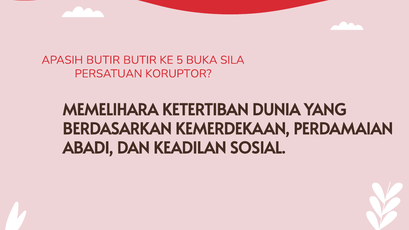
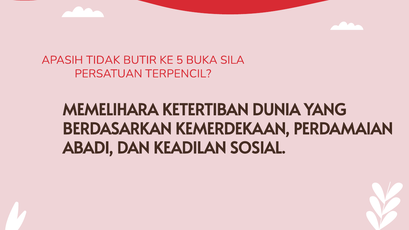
APASIH BUTIR: BUTIR -> TIDAK
KORUPTOR: KORUPTOR -> TERPENCIL
